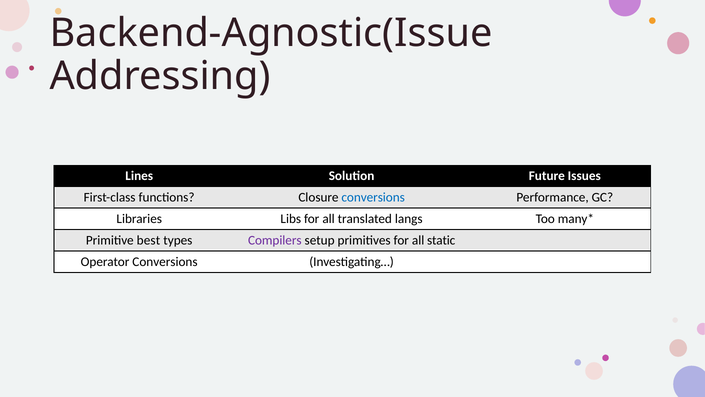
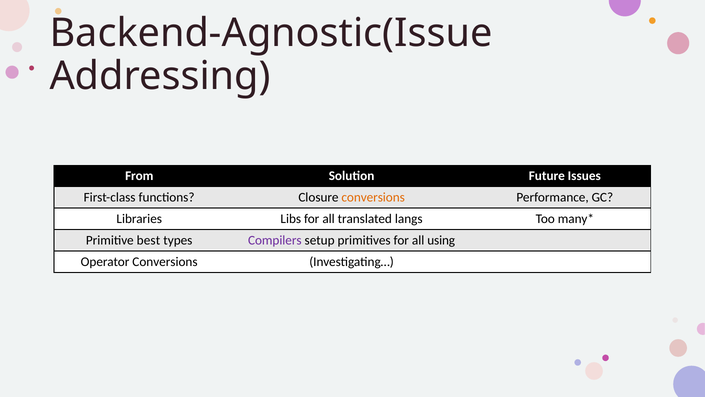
Lines: Lines -> From
conversions at (373, 197) colour: blue -> orange
static: static -> using
